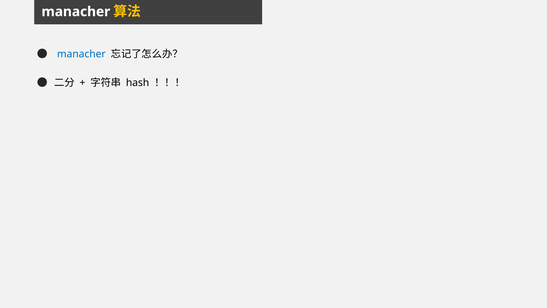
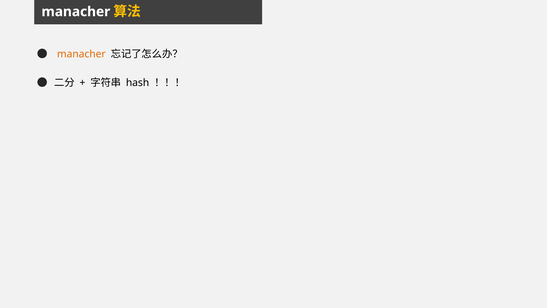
manacher at (81, 54) colour: blue -> orange
